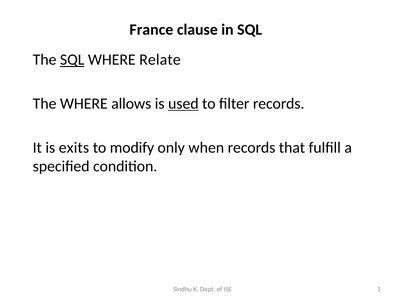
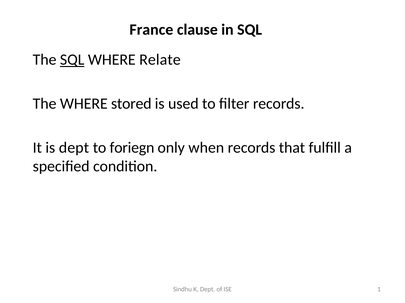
allows: allows -> stored
used underline: present -> none
is exits: exits -> dept
modify: modify -> foriegn
